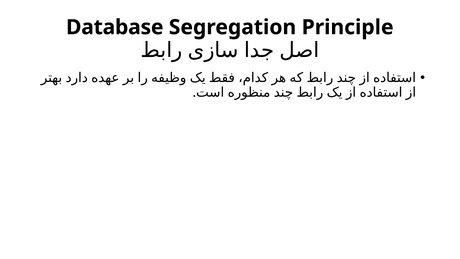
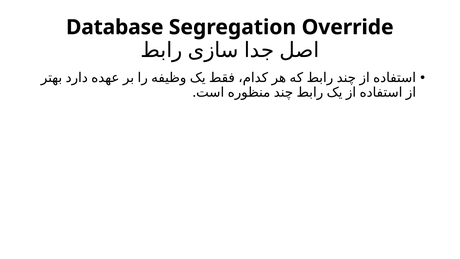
Principle: Principle -> Override
